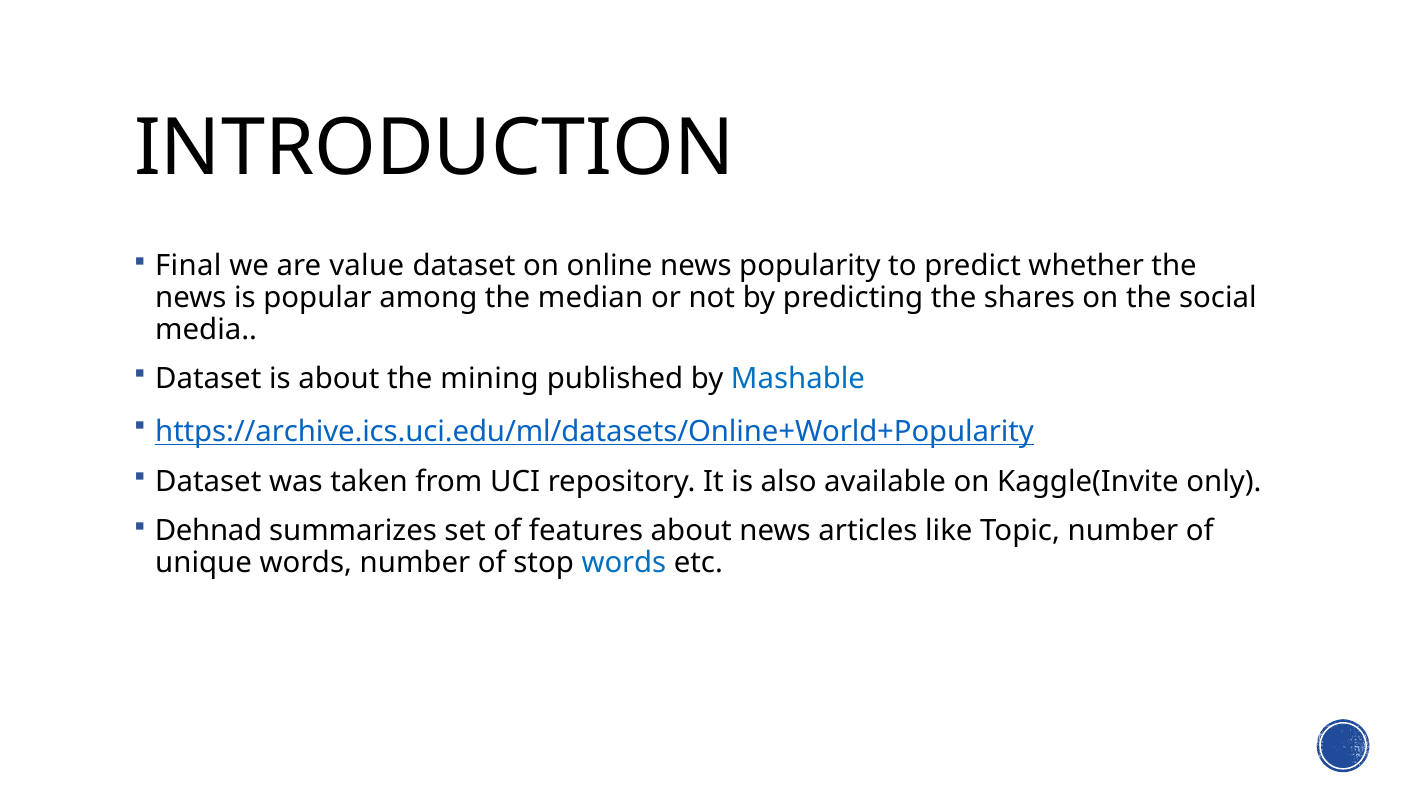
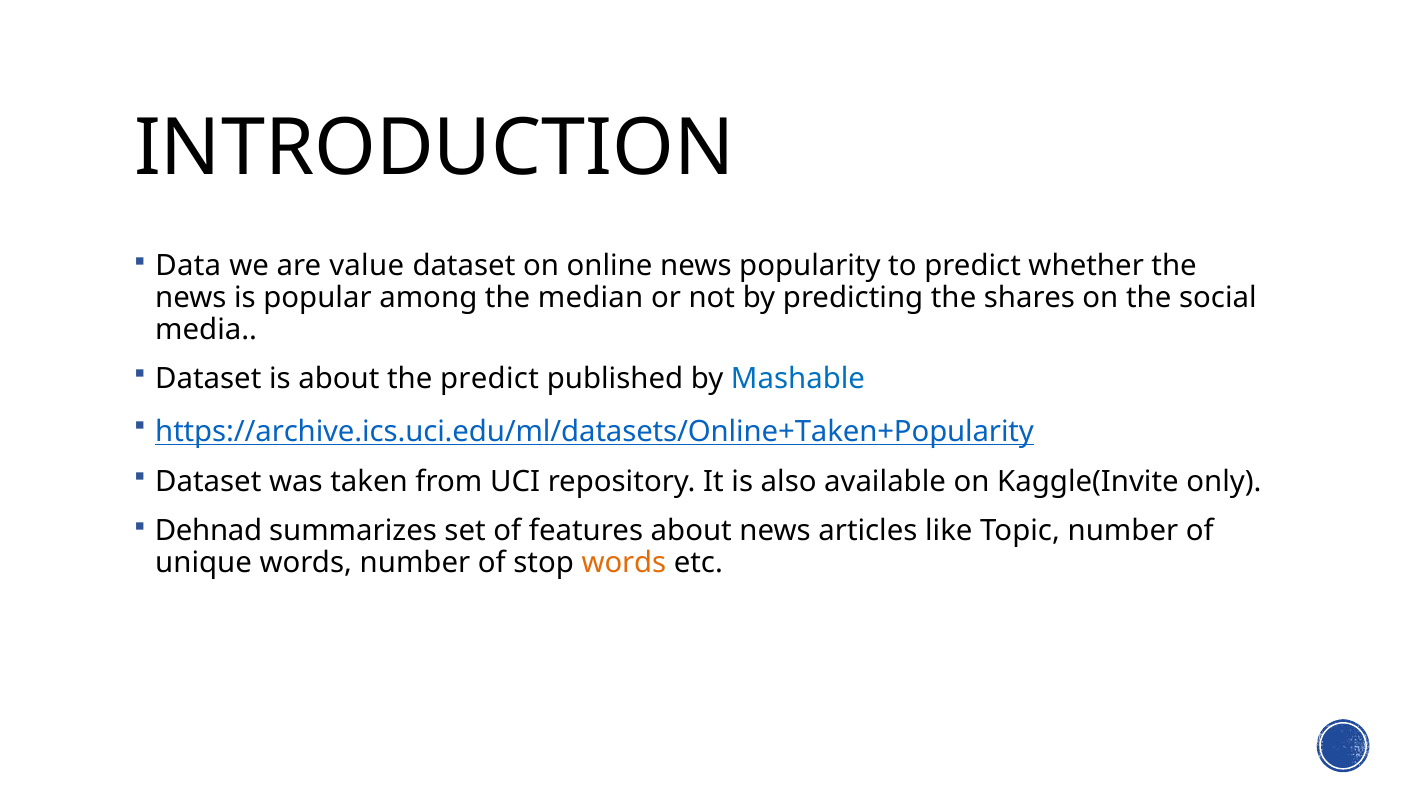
Final: Final -> Data
the mining: mining -> predict
https://archive.ics.uci.edu/ml/datasets/Online+World+Popularity: https://archive.ics.uci.edu/ml/datasets/Online+World+Popularity -> https://archive.ics.uci.edu/ml/datasets/Online+Taken+Popularity
words at (624, 563) colour: blue -> orange
